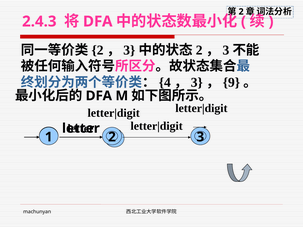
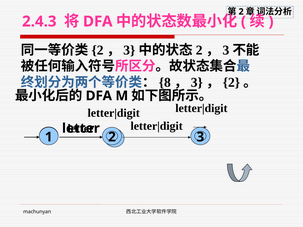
4: 4 -> 8
9 at (232, 83): 9 -> 2
